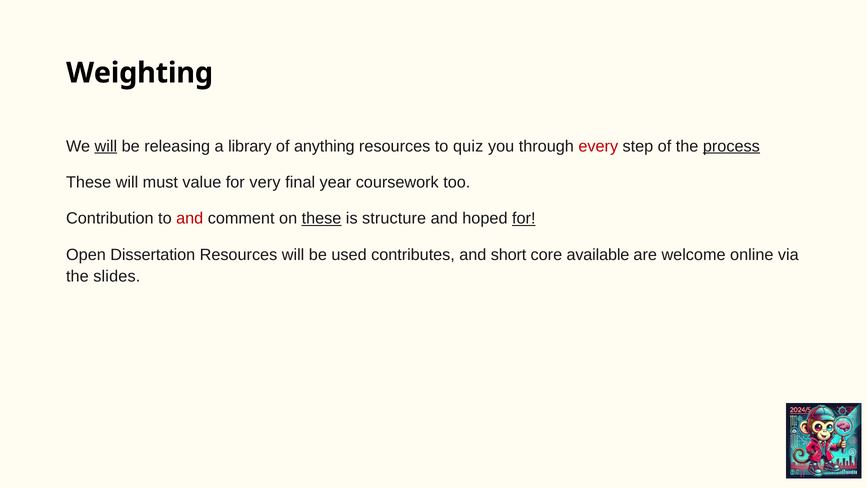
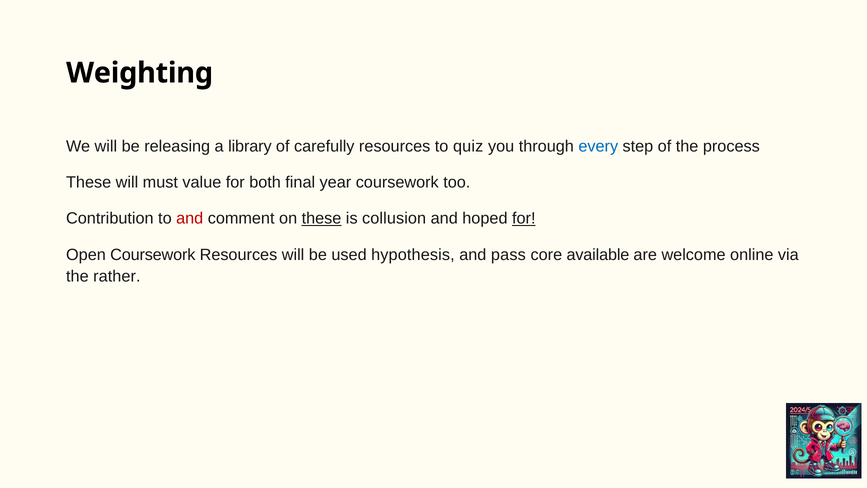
will at (106, 146) underline: present -> none
anything: anything -> carefully
every colour: red -> blue
process underline: present -> none
very: very -> both
structure: structure -> collusion
Open Dissertation: Dissertation -> Coursework
contributes: contributes -> hypothesis
short: short -> pass
slides: slides -> rather
